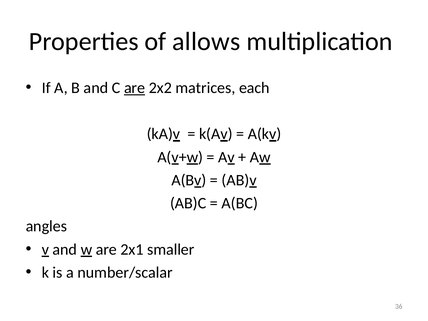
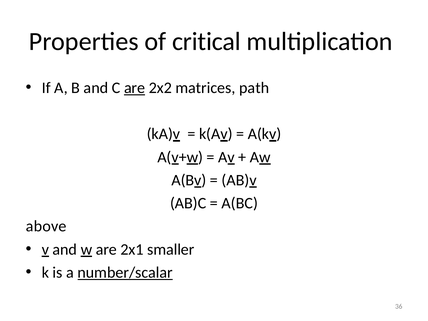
allows: allows -> critical
each: each -> path
angles: angles -> above
number/scalar underline: none -> present
